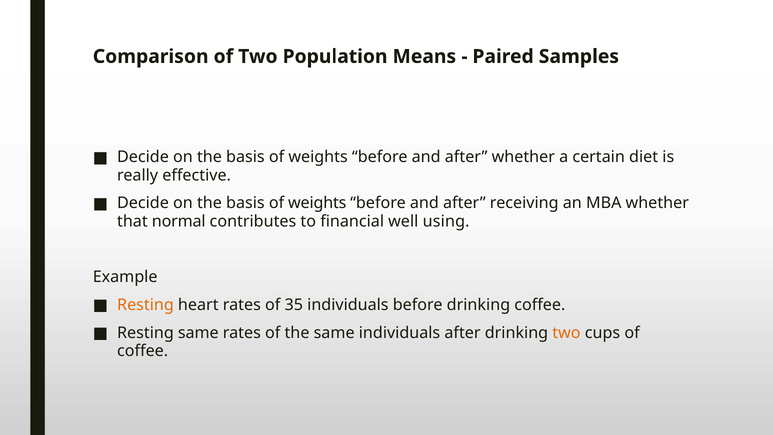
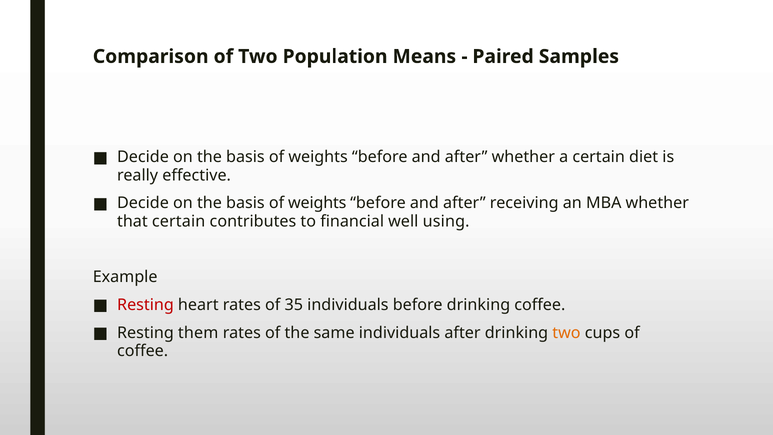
that normal: normal -> certain
Resting at (145, 305) colour: orange -> red
Resting same: same -> them
